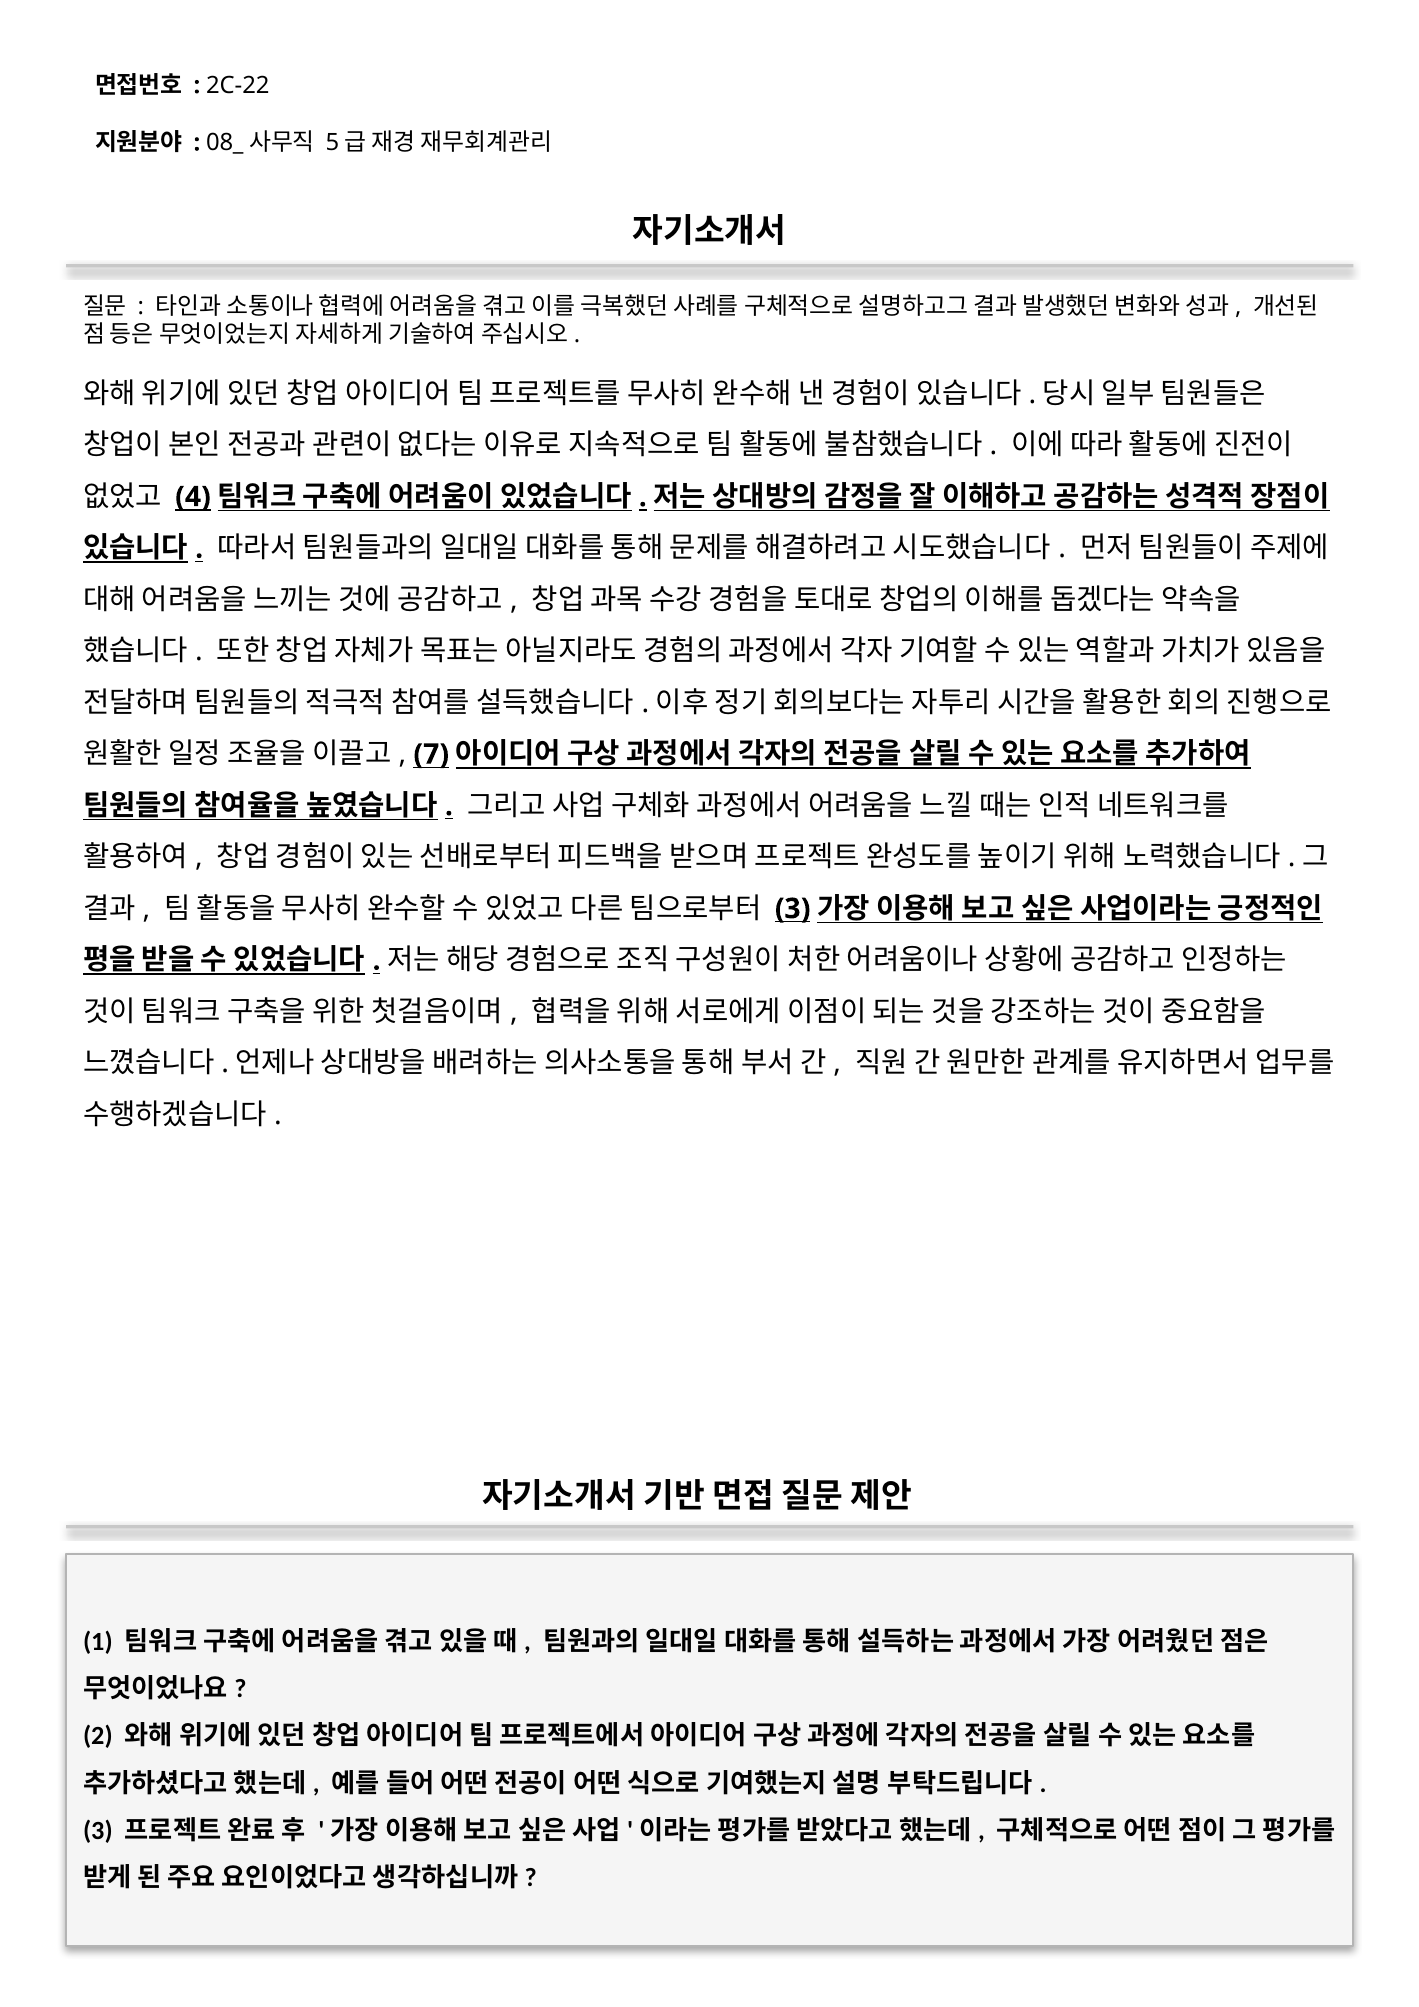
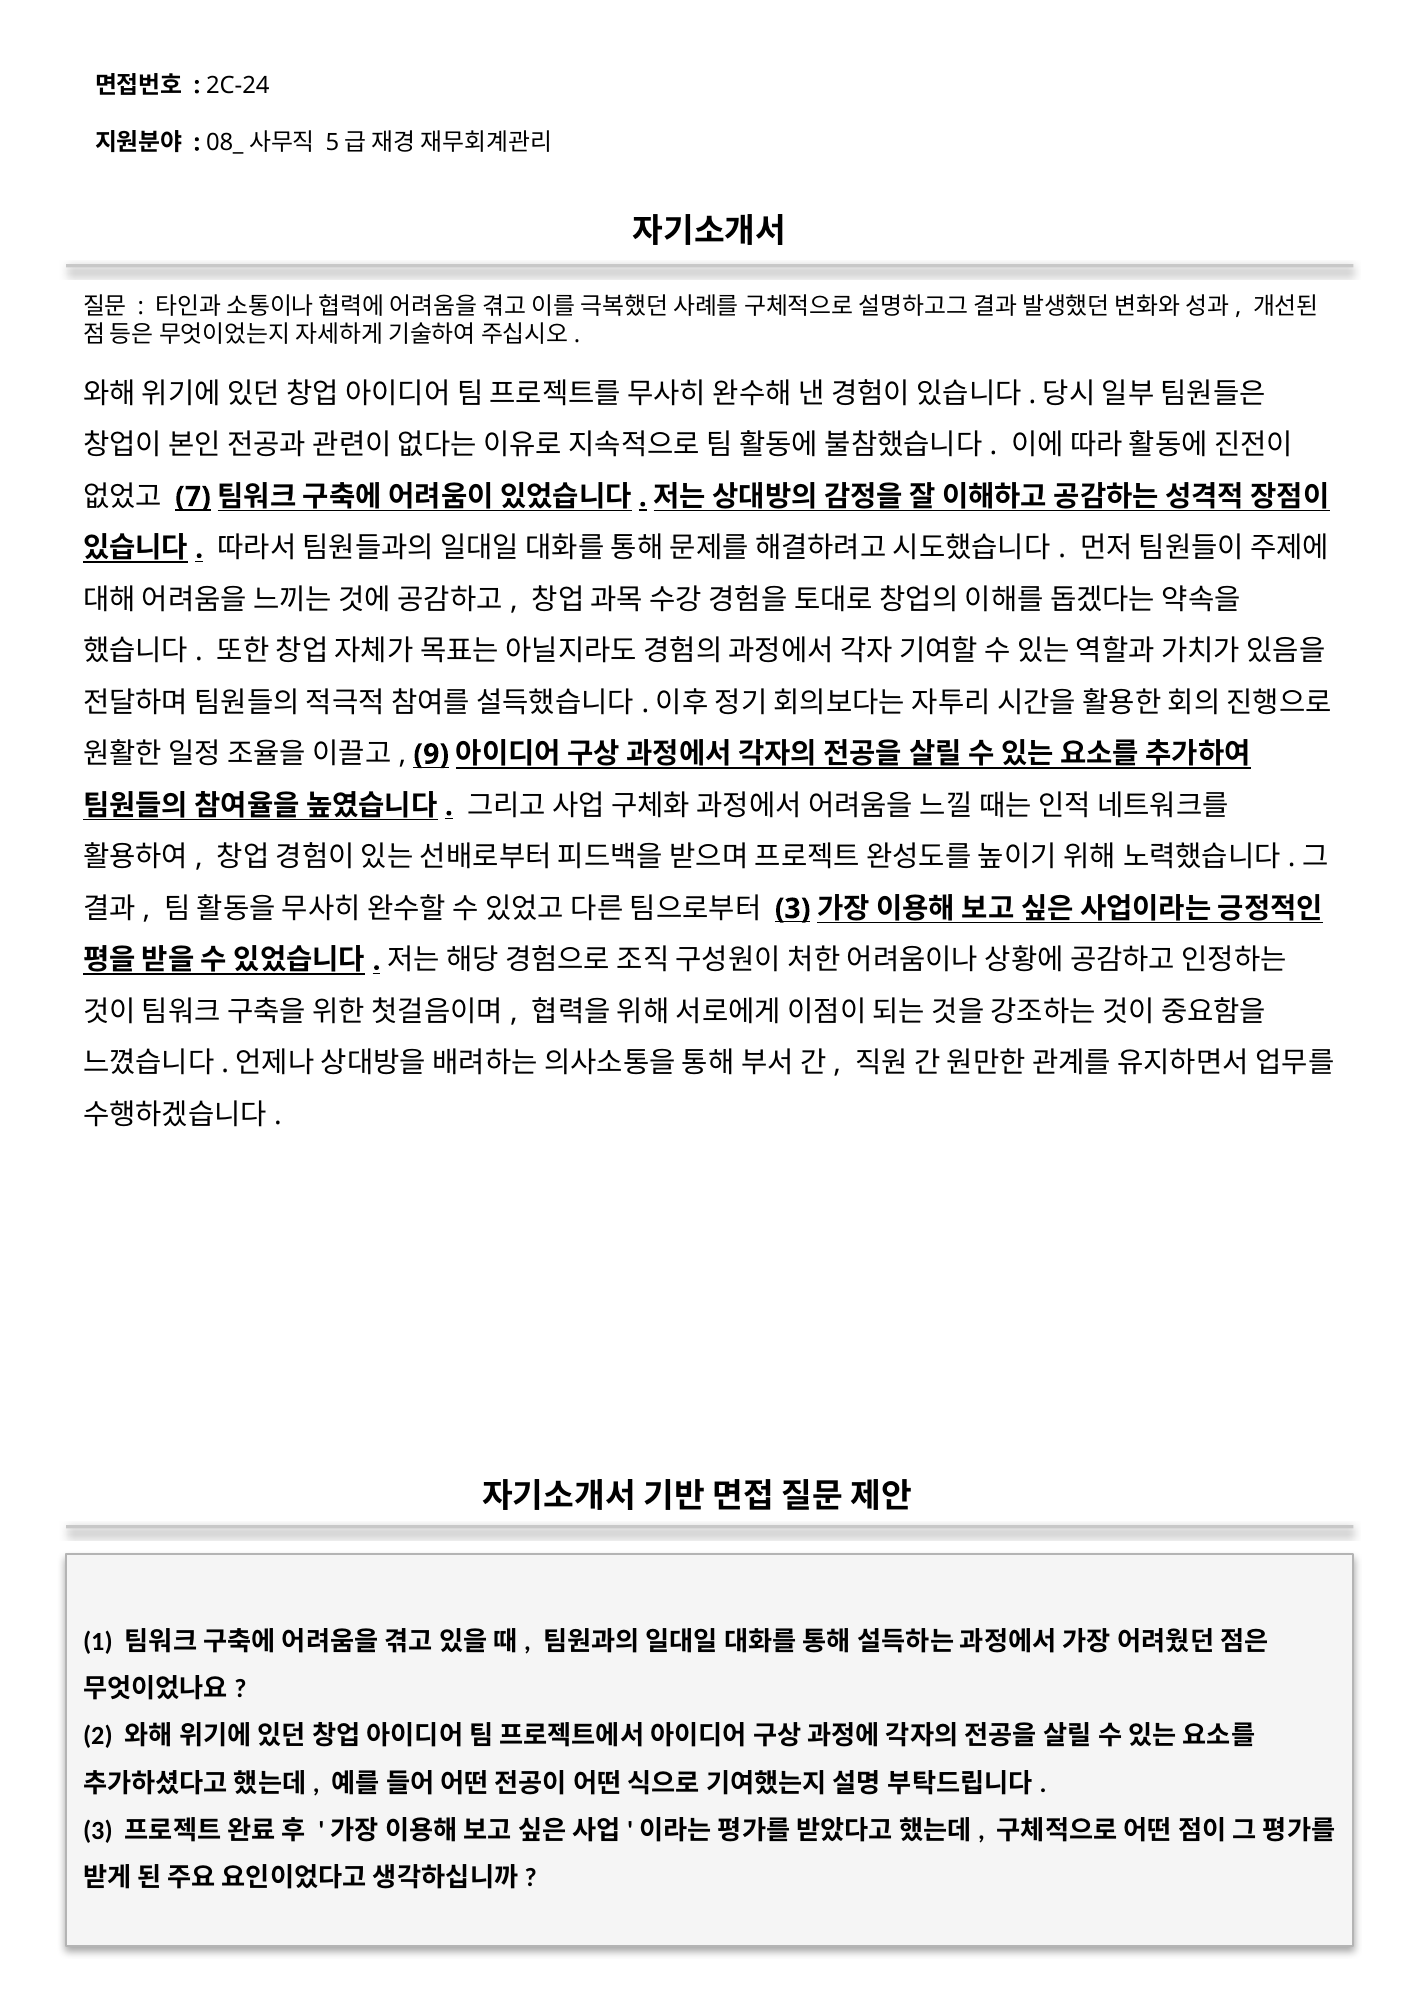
2C-22: 2C-22 -> 2C-24
4: 4 -> 7
7: 7 -> 9
